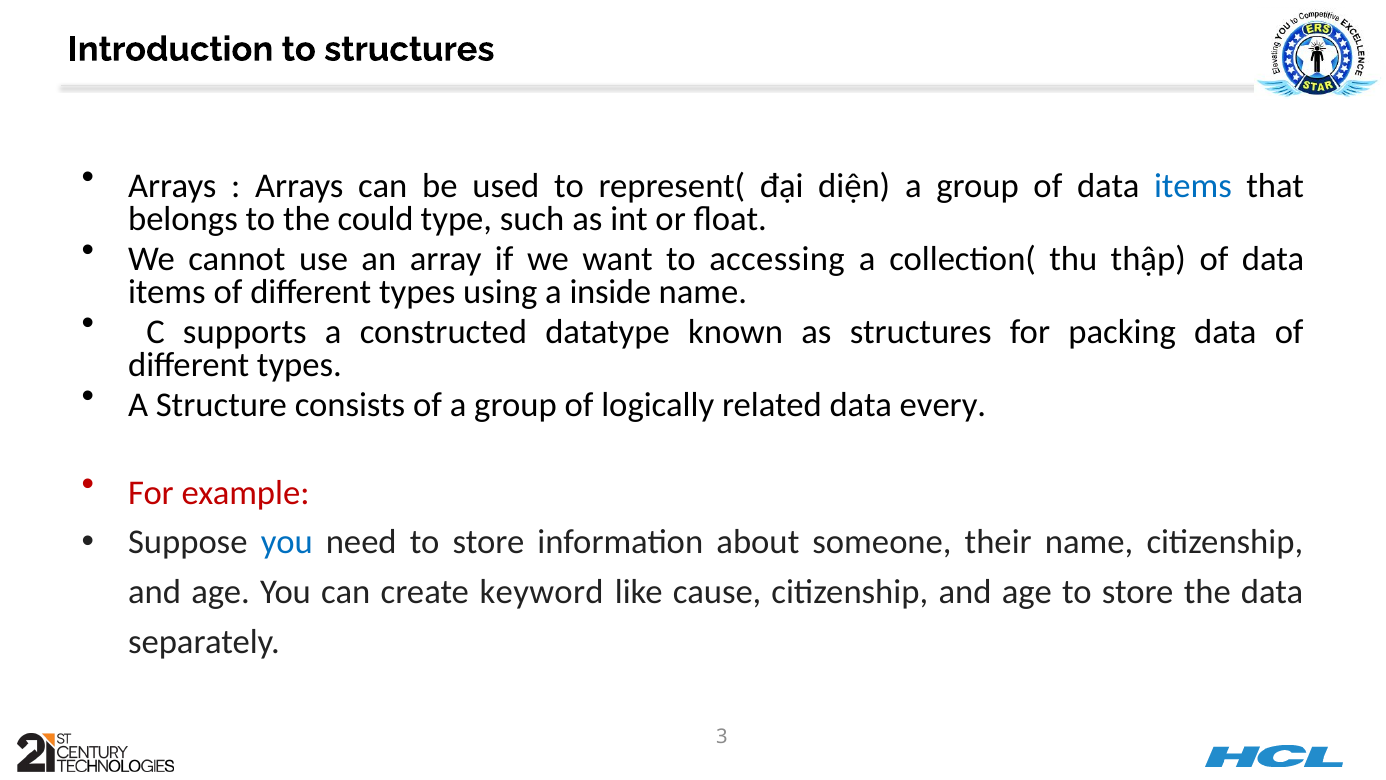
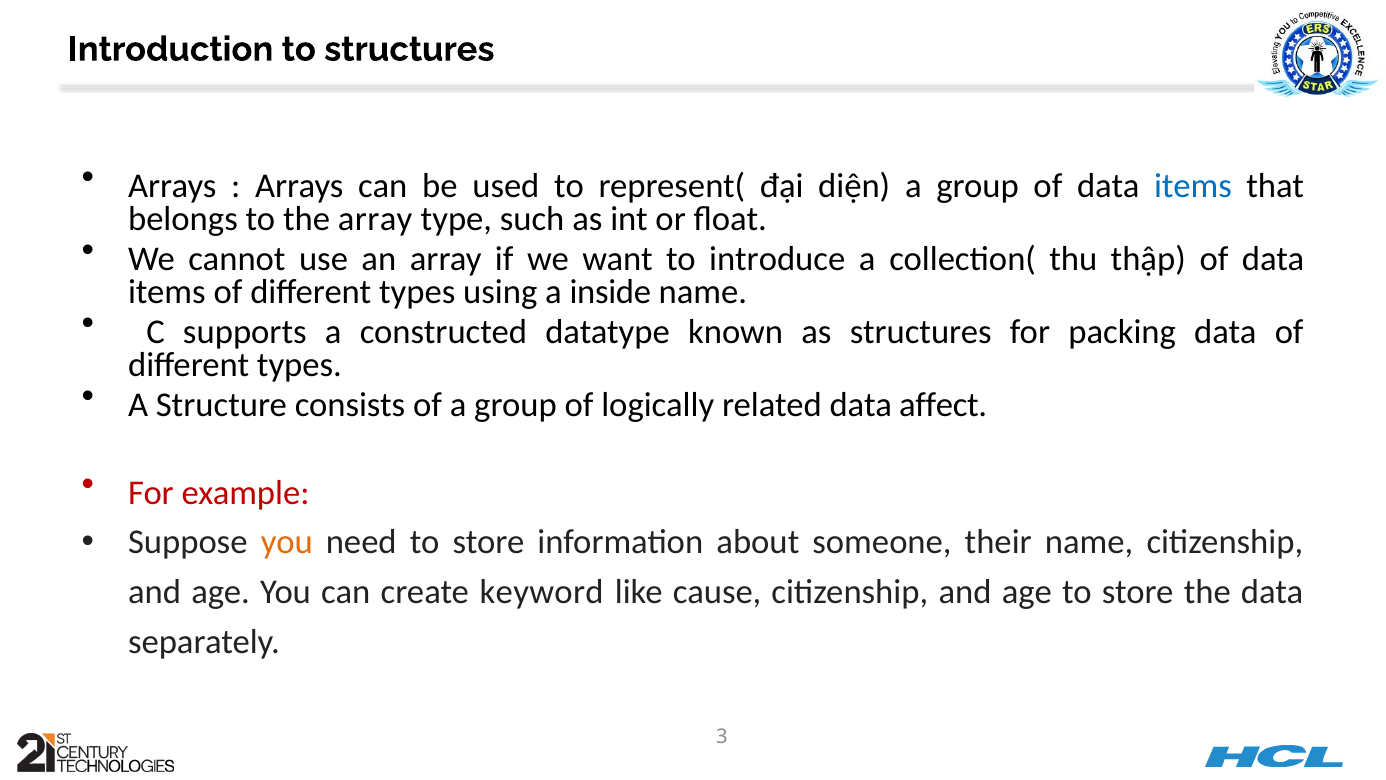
the could: could -> array
accessing: accessing -> introduce
every: every -> affect
you at (287, 542) colour: blue -> orange
